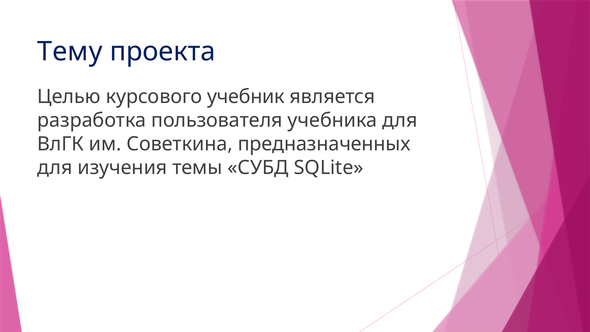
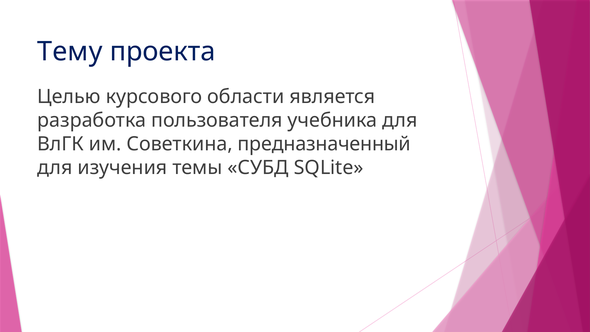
учебник: учебник -> области
предназначенных: предназначенных -> предназначенный
